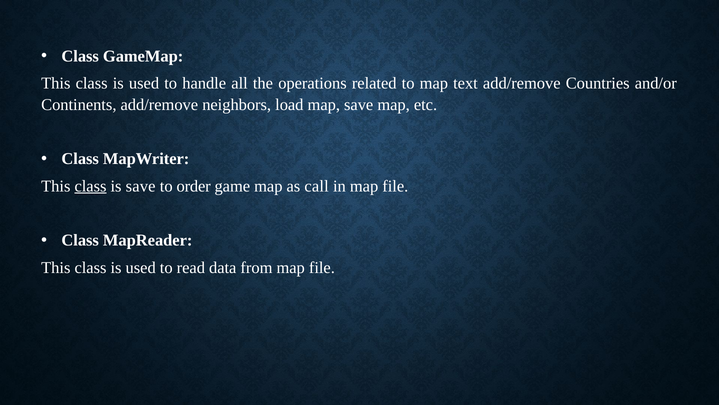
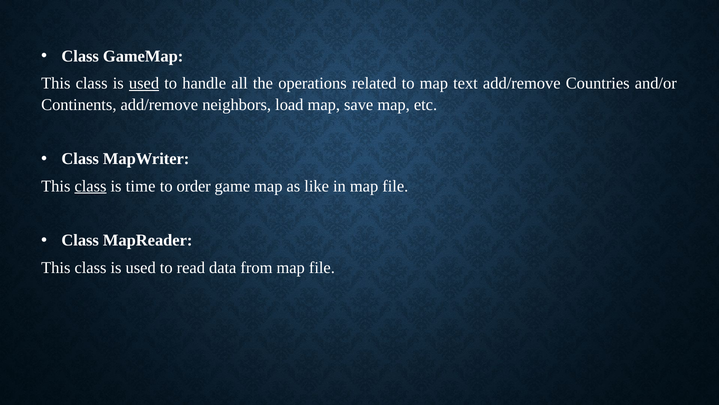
used at (144, 83) underline: none -> present
is save: save -> time
call: call -> like
